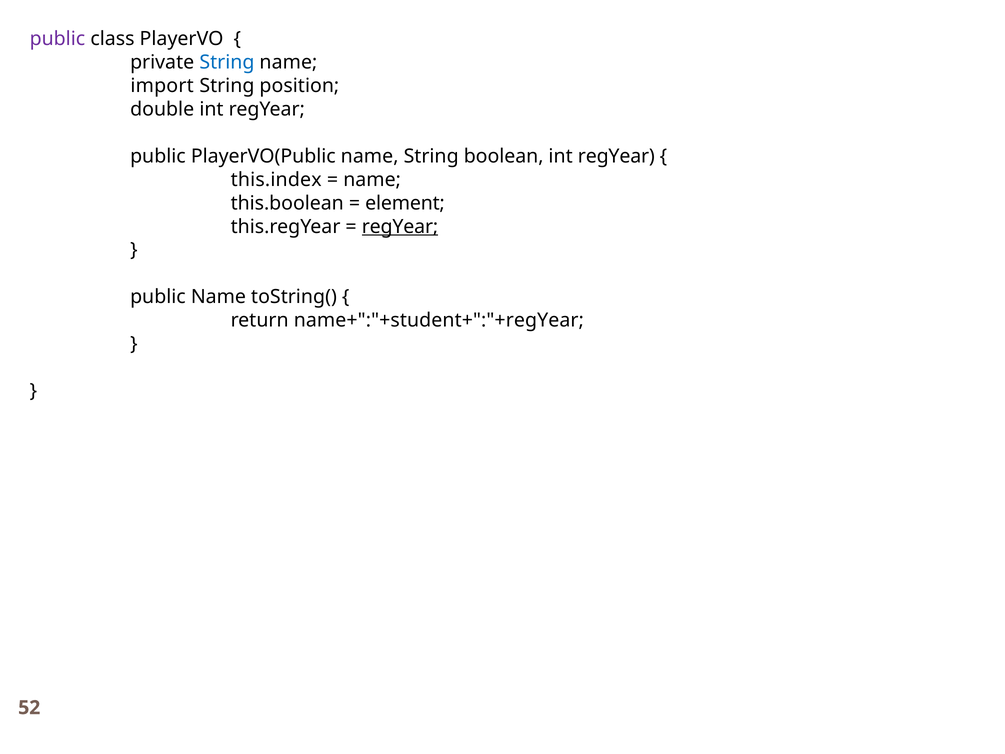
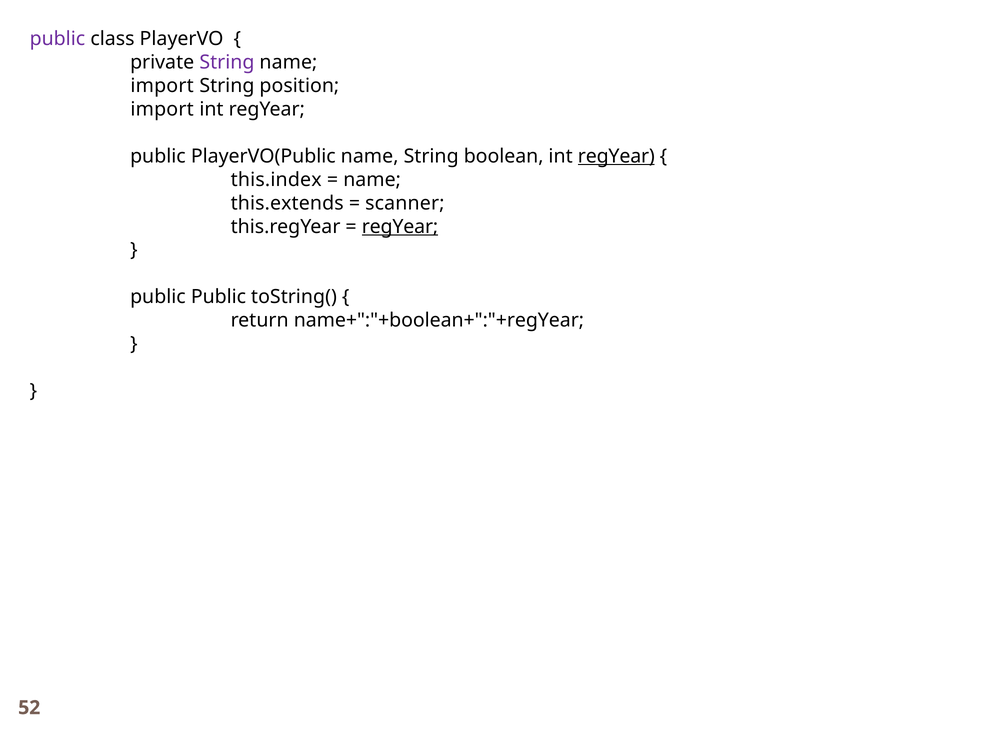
String at (227, 62) colour: blue -> purple
double at (162, 109): double -> import
regYear at (616, 156) underline: none -> present
this.boolean: this.boolean -> this.extends
element: element -> scanner
public Name: Name -> Public
name+":"+student+":"+regYear: name+":"+student+":"+regYear -> name+":"+boolean+":"+regYear
